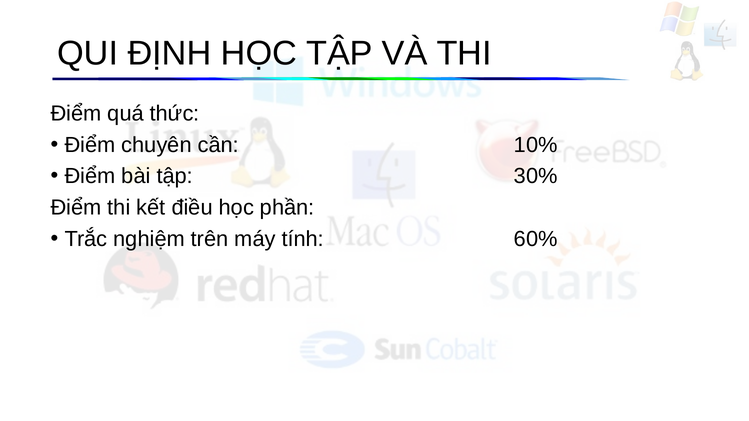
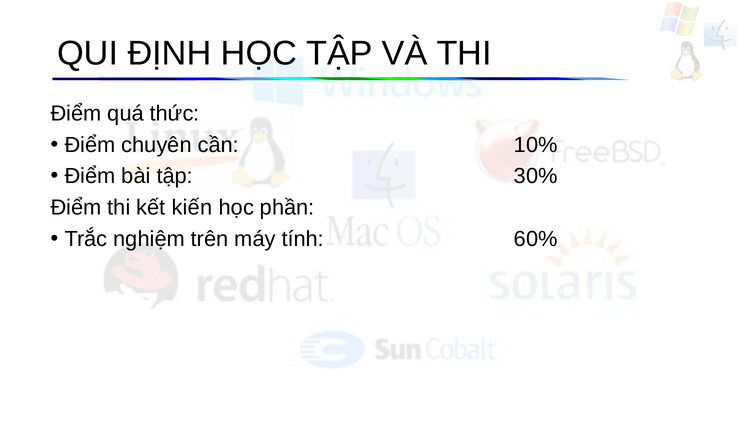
điều: điều -> kiến
